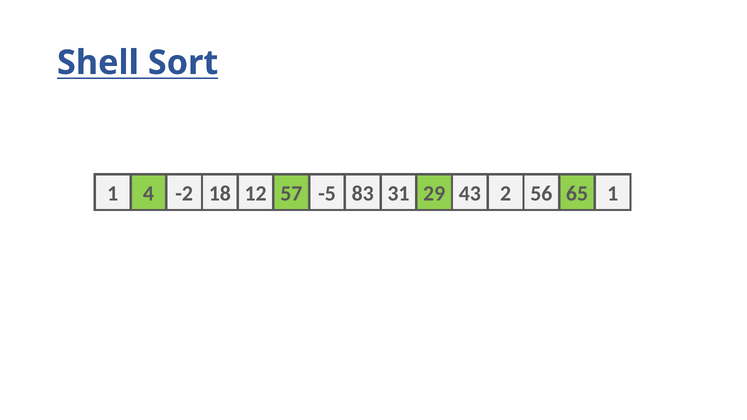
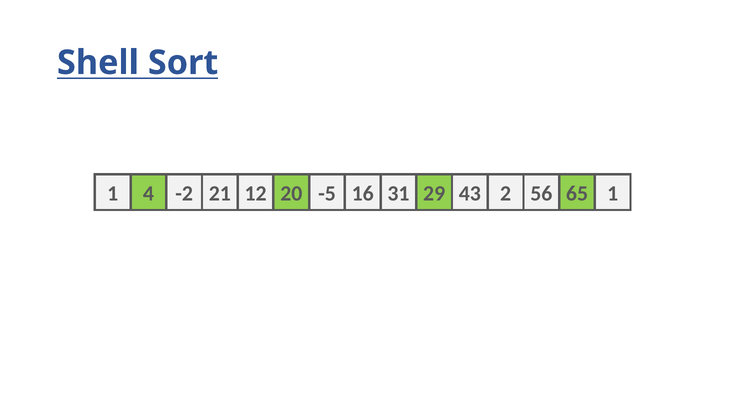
18: 18 -> 21
57: 57 -> 20
83: 83 -> 16
